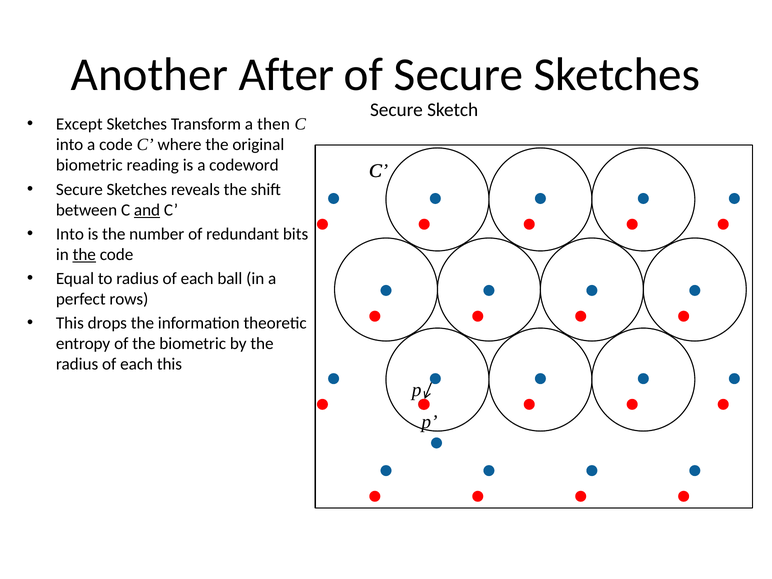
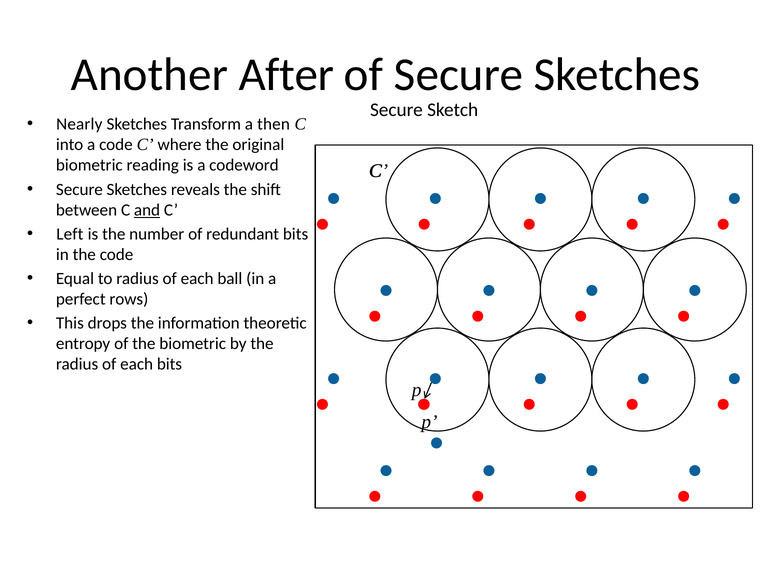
Except: Except -> Nearly
Into at (70, 234): Into -> Left
the at (84, 255) underline: present -> none
each this: this -> bits
